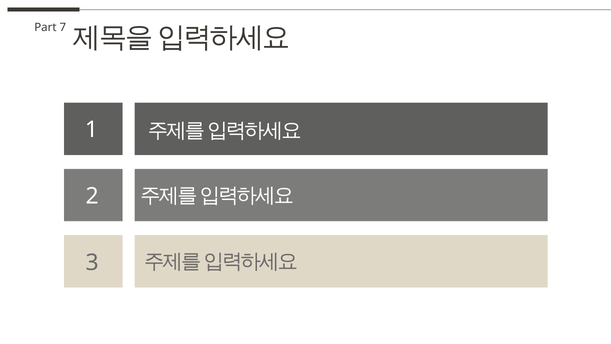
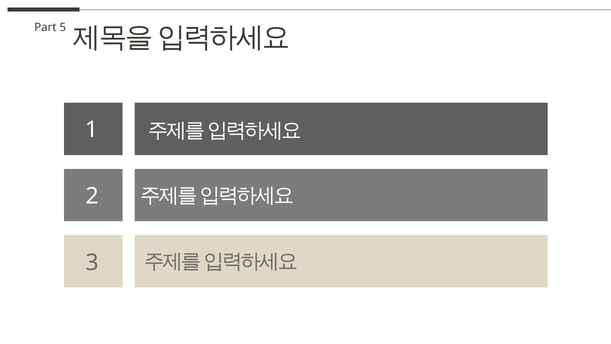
7: 7 -> 5
